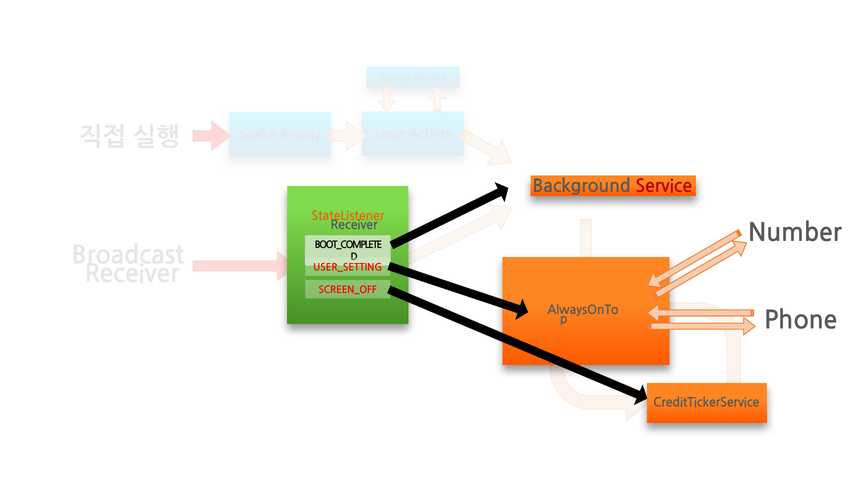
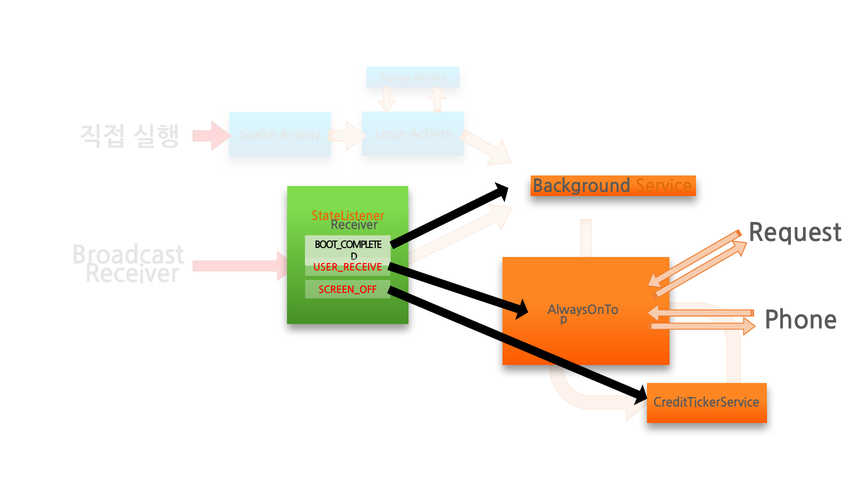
Service colour: red -> orange
Number: Number -> Request
USER_SETTING: USER_SETTING -> USER_RECEIVE
